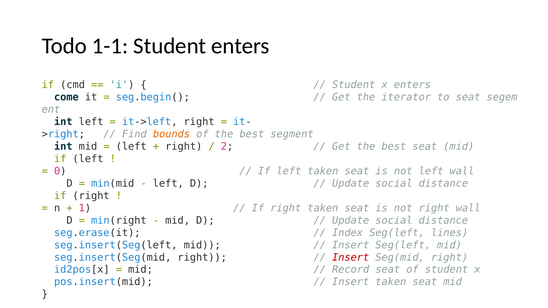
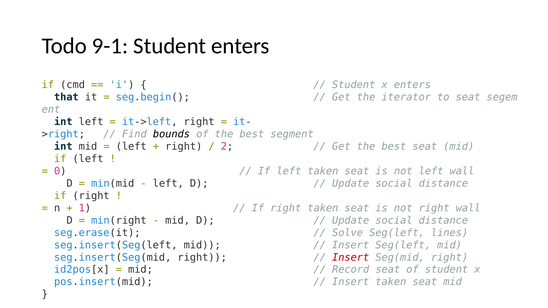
1-1: 1-1 -> 9-1
come: come -> that
bounds colour: orange -> black
Index: Index -> Solve
